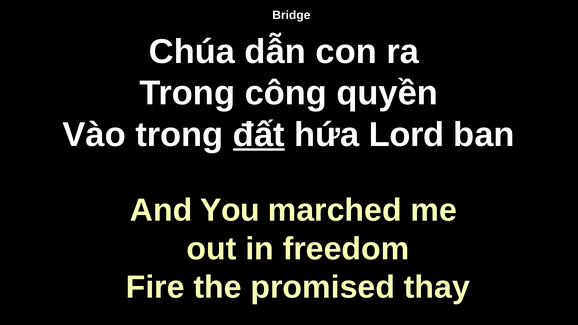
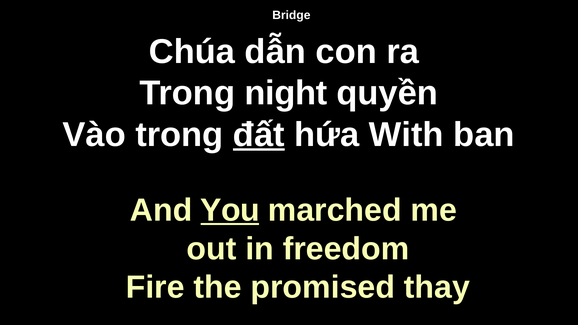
công: công -> night
Lord: Lord -> With
You underline: none -> present
